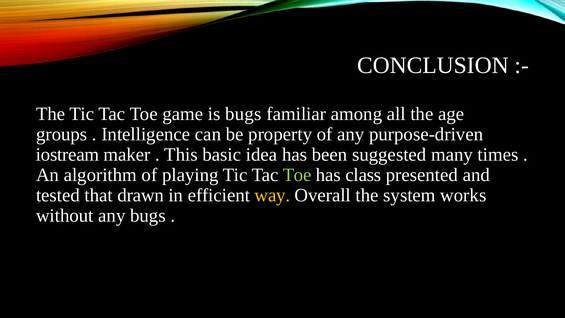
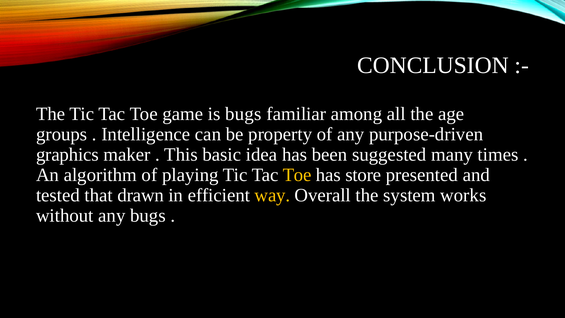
iostream: iostream -> graphics
Toe at (297, 175) colour: light green -> yellow
class: class -> store
